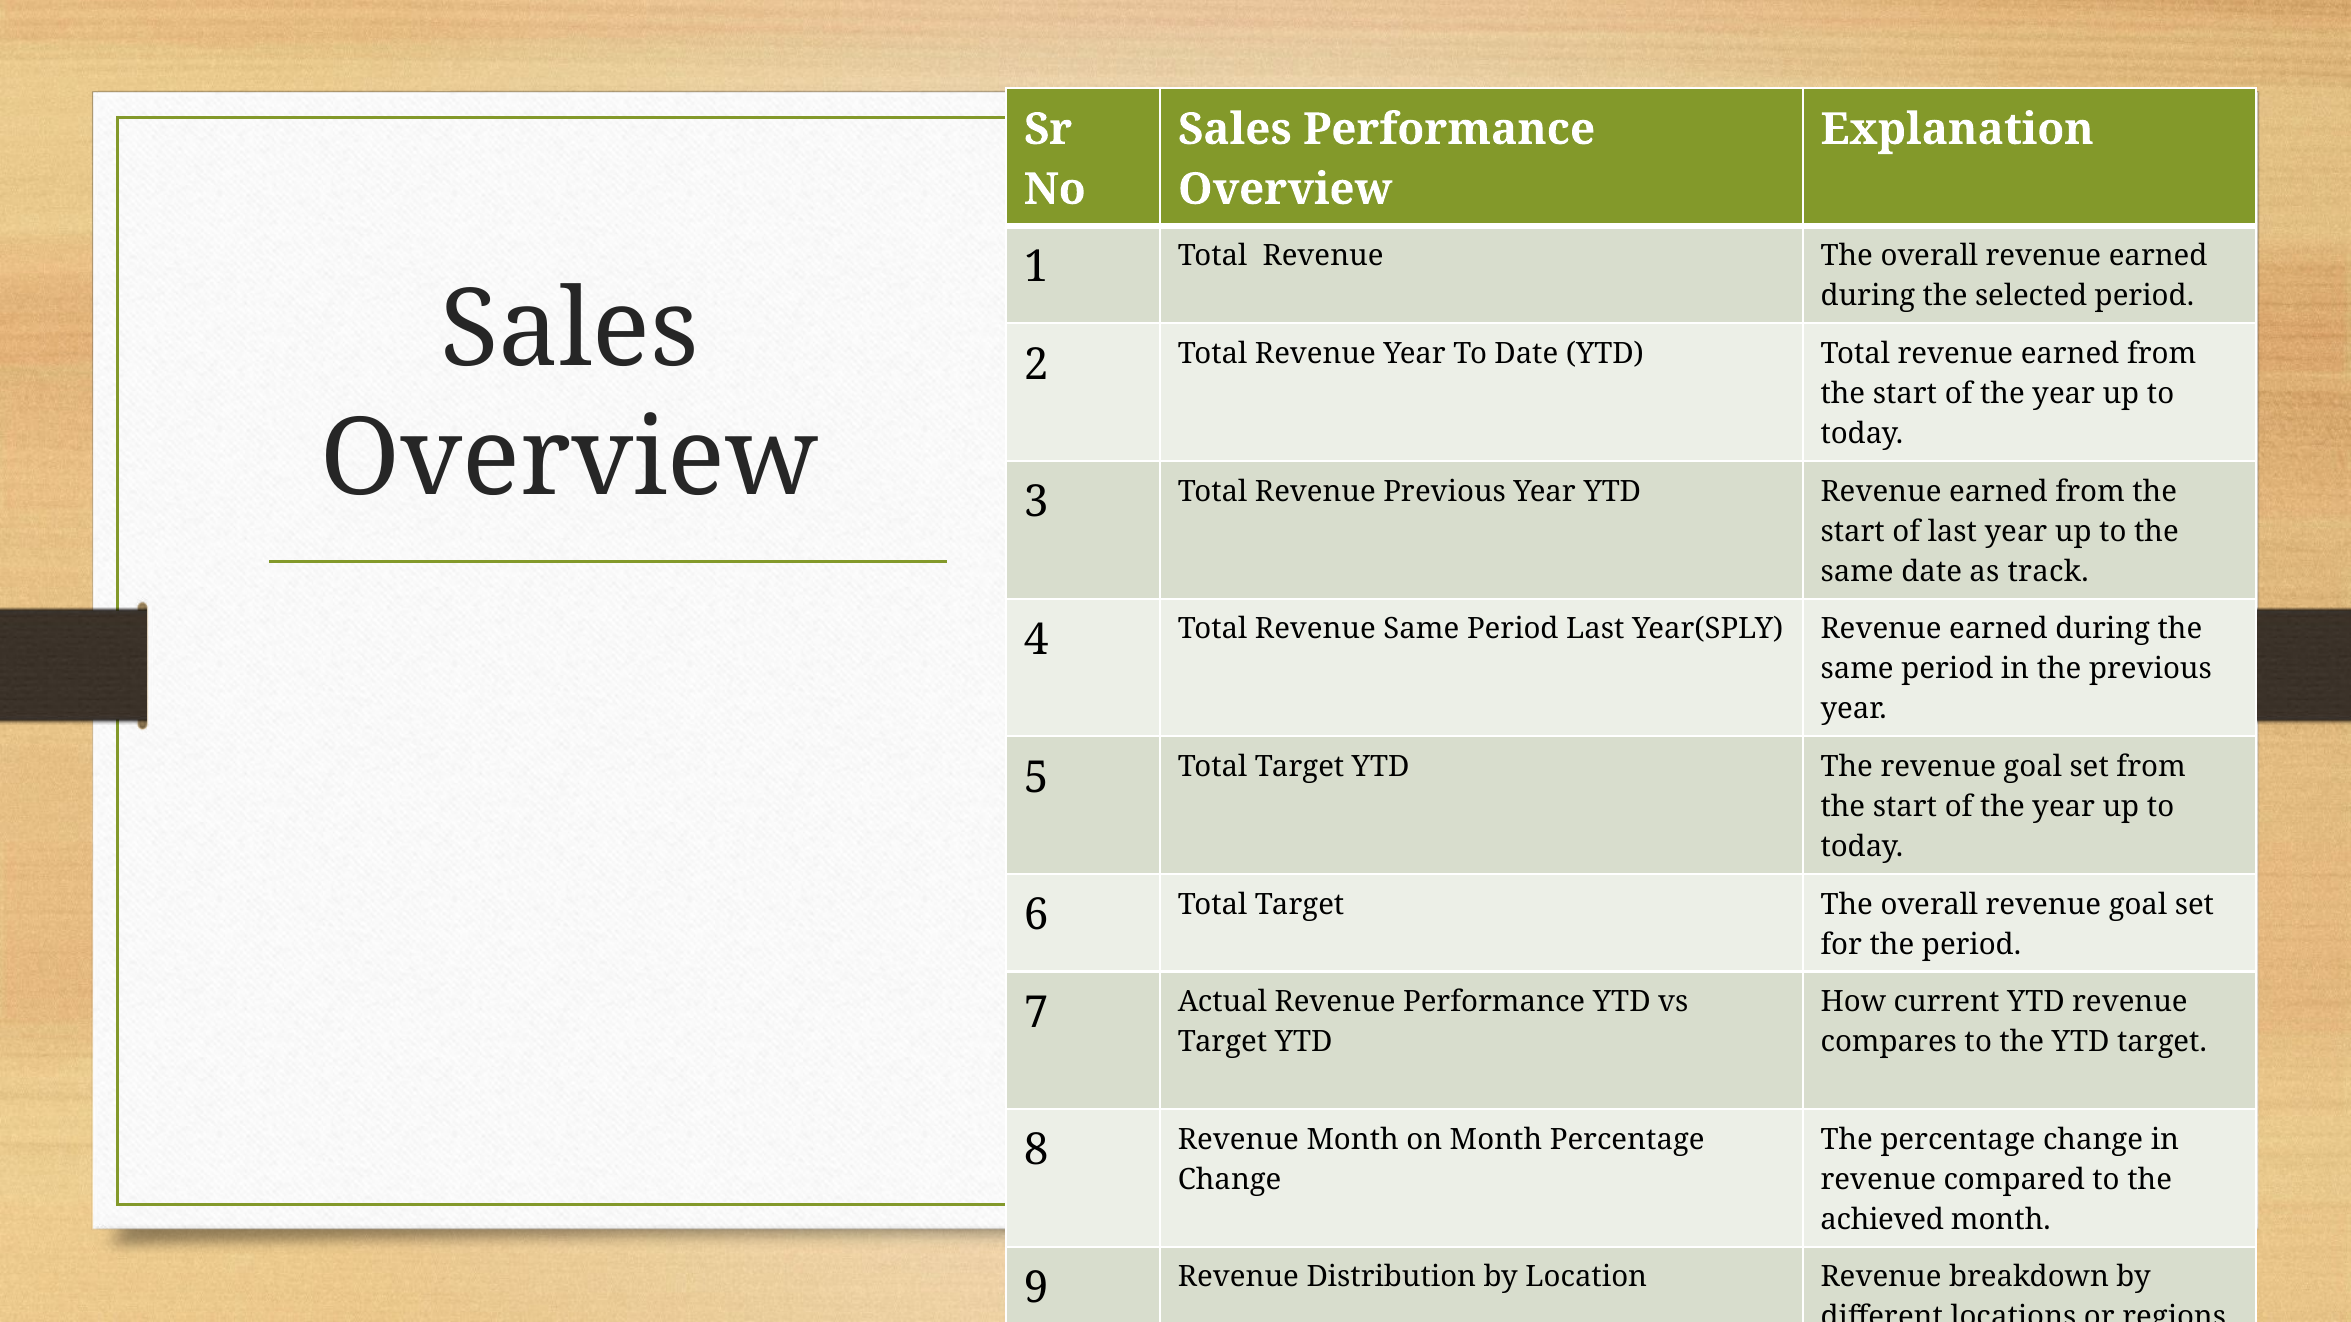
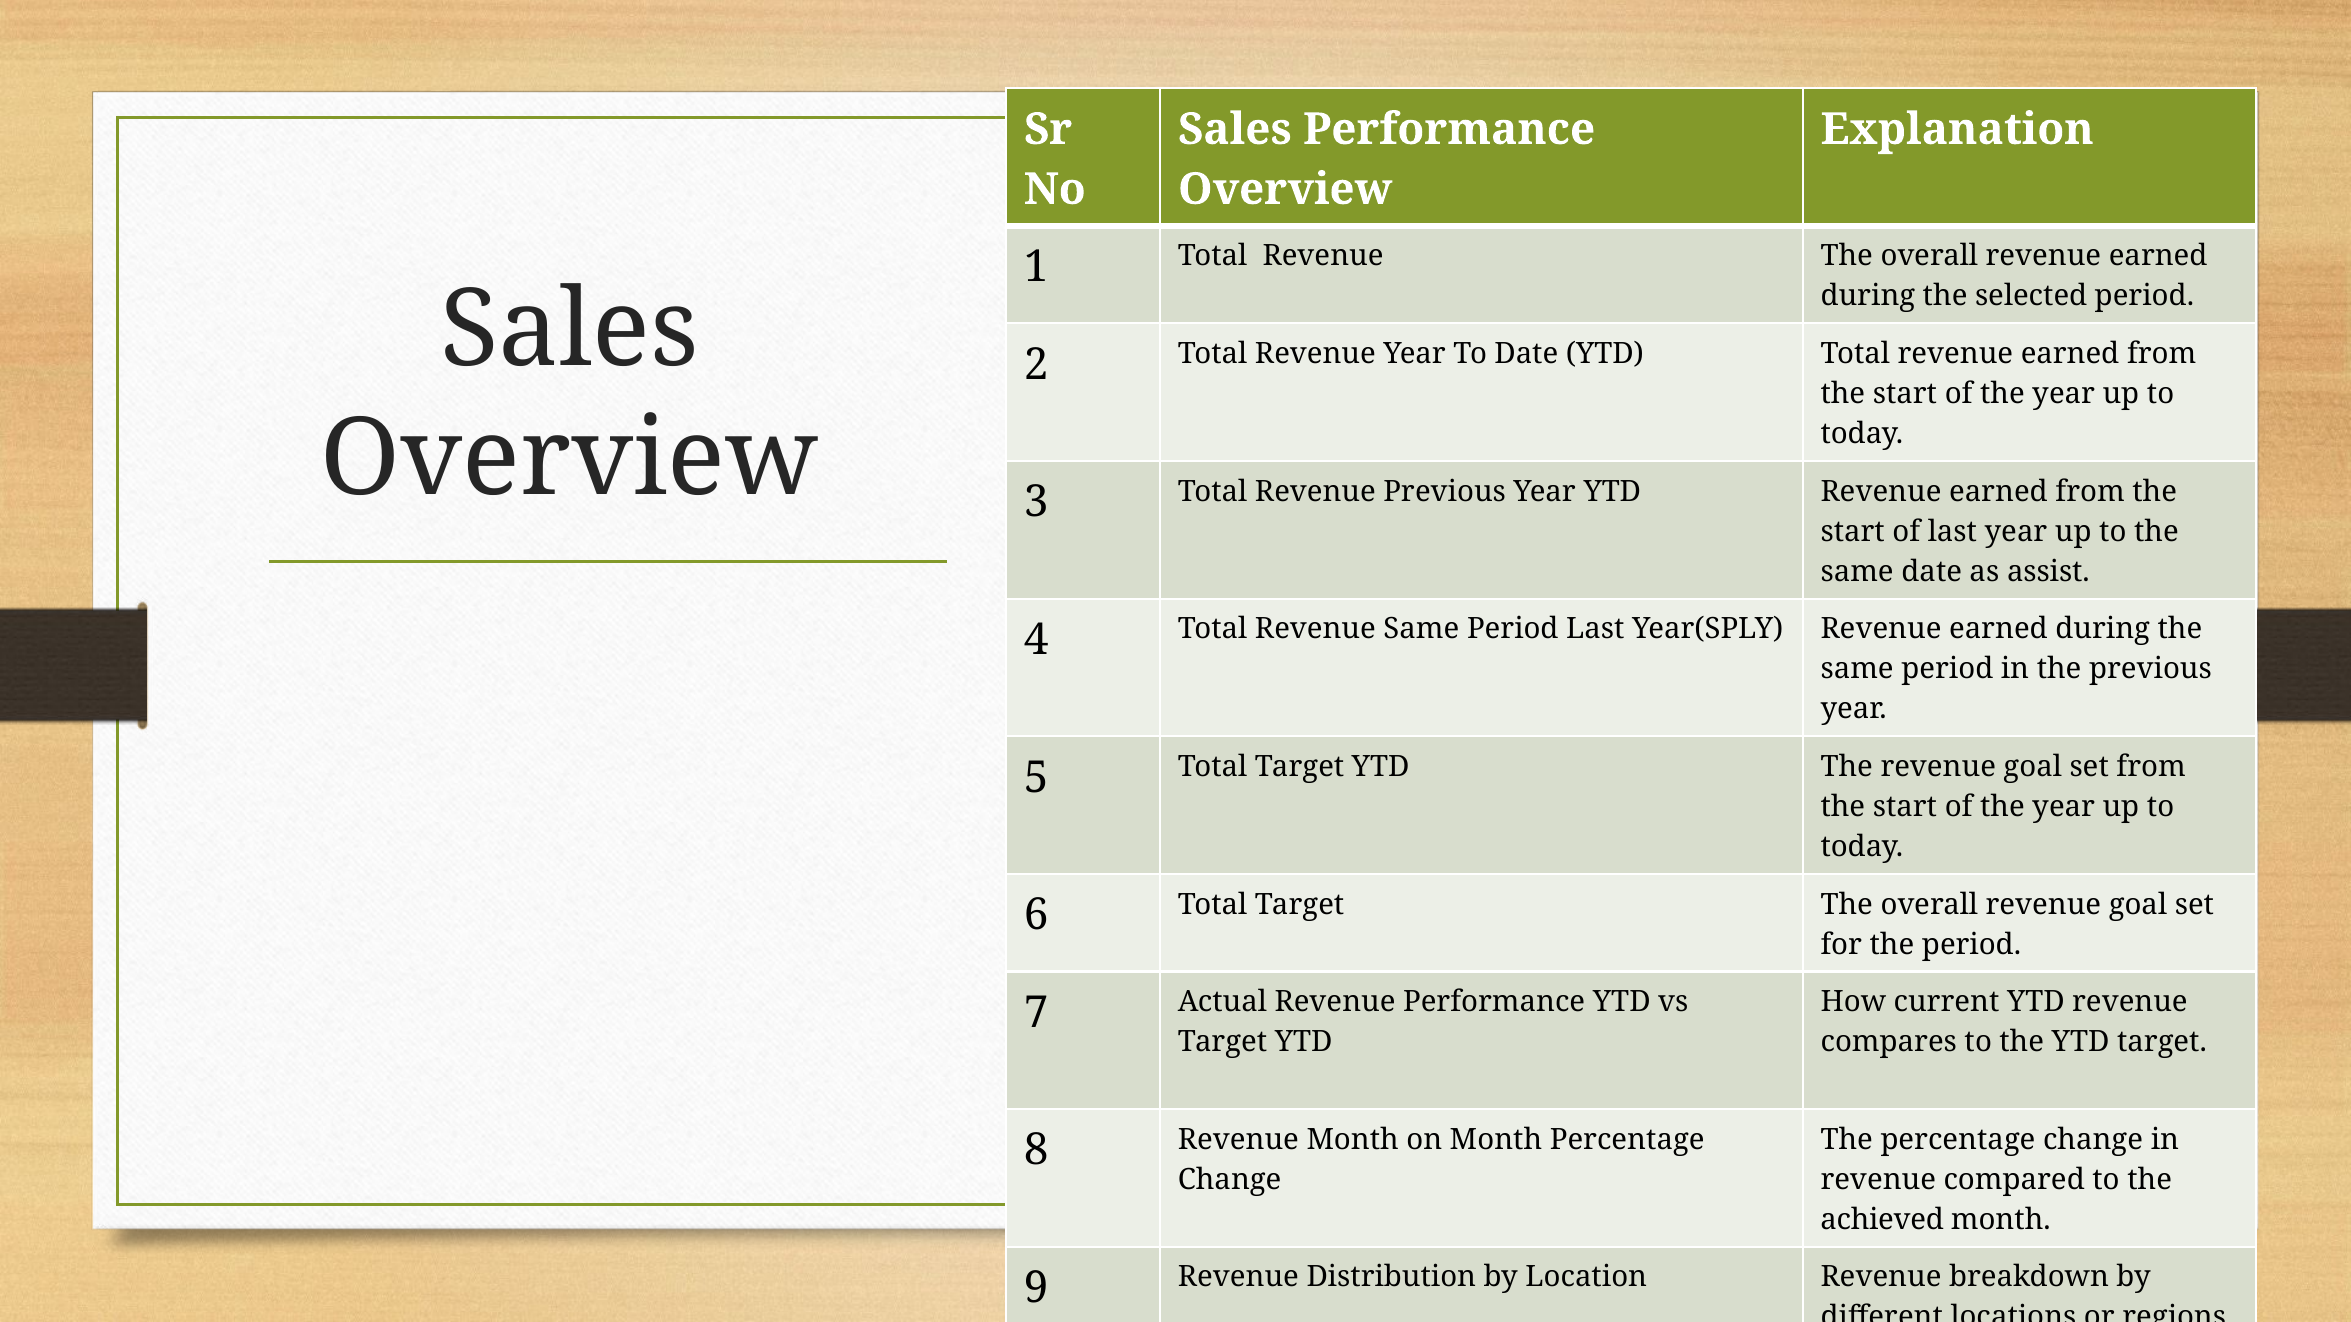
track: track -> assist
